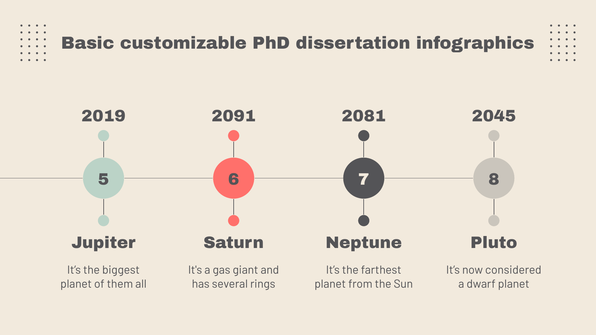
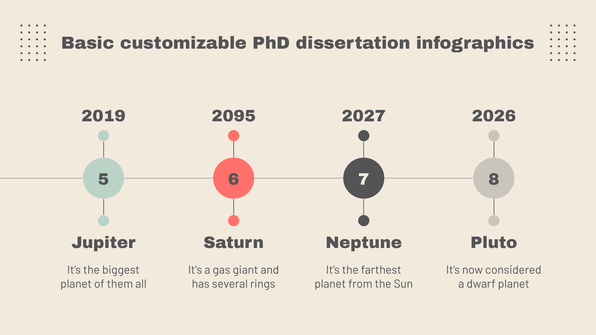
2091: 2091 -> 2095
2081: 2081 -> 2027
2045: 2045 -> 2026
